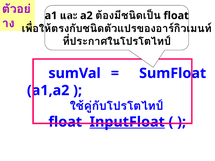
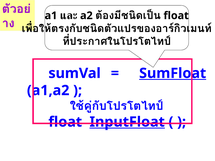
SumFloat underline: none -> present
